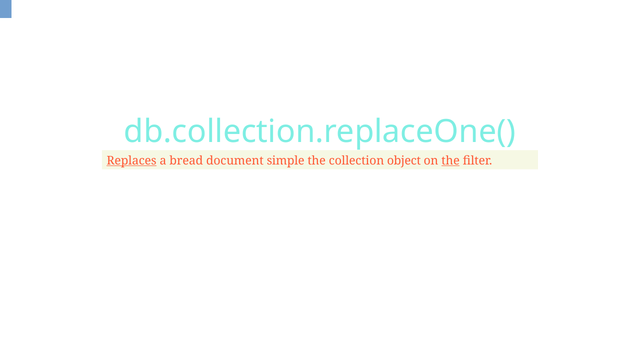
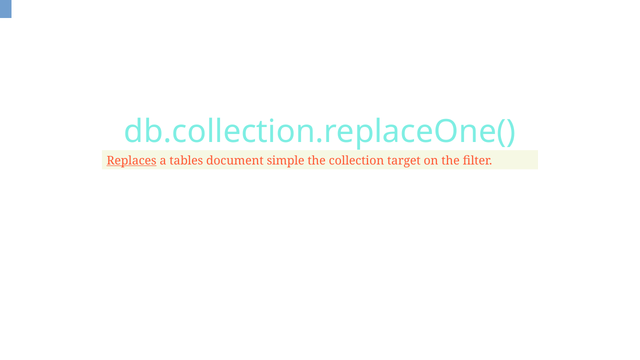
bread: bread -> tables
object: object -> target
the at (451, 161) underline: present -> none
